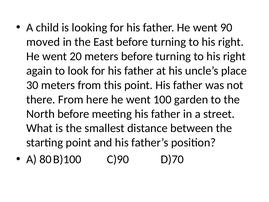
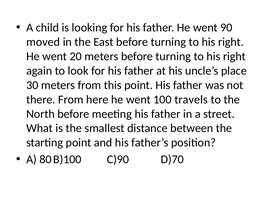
garden: garden -> travels
